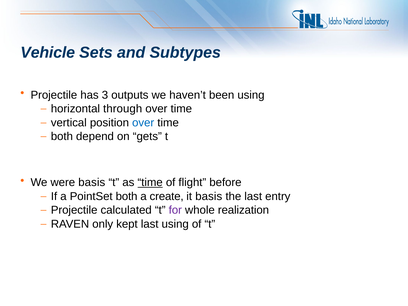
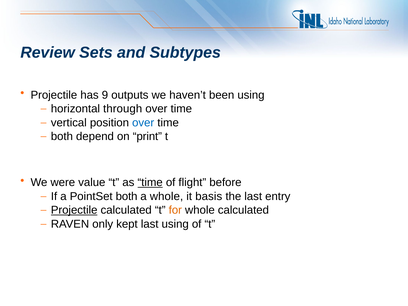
Vehicle: Vehicle -> Review
3: 3 -> 9
gets: gets -> print
were basis: basis -> value
a create: create -> whole
Projectile at (74, 210) underline: none -> present
for colour: purple -> orange
whole realization: realization -> calculated
